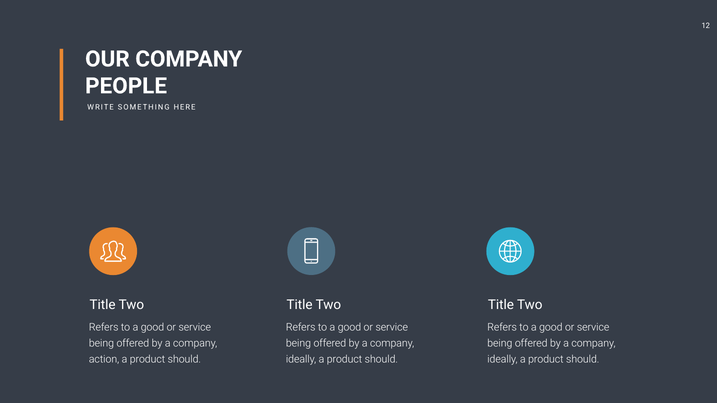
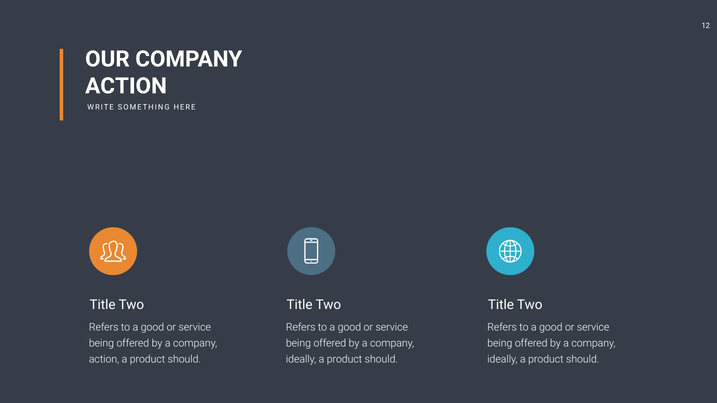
PEOPLE at (126, 86): PEOPLE -> ACTION
